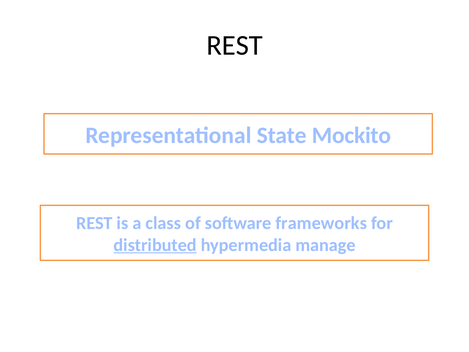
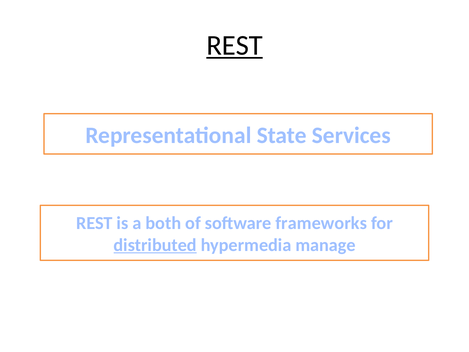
REST at (235, 45) underline: none -> present
Mockito: Mockito -> Services
class: class -> both
